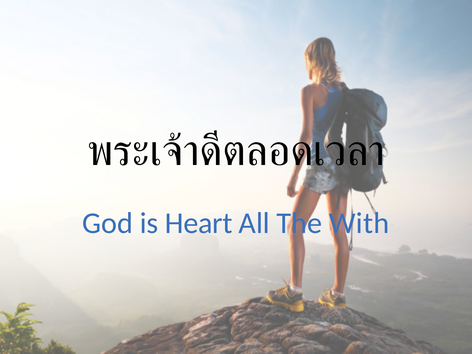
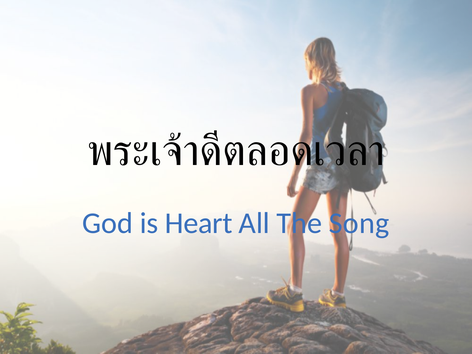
With: With -> Song
